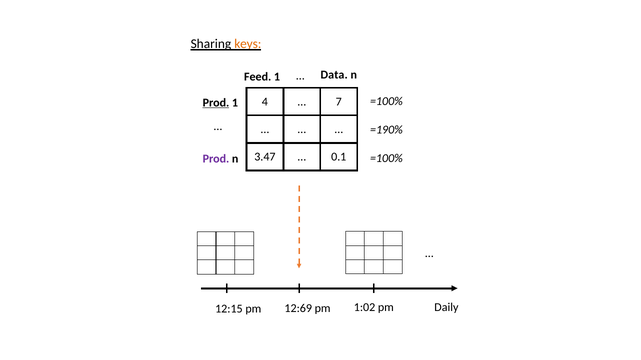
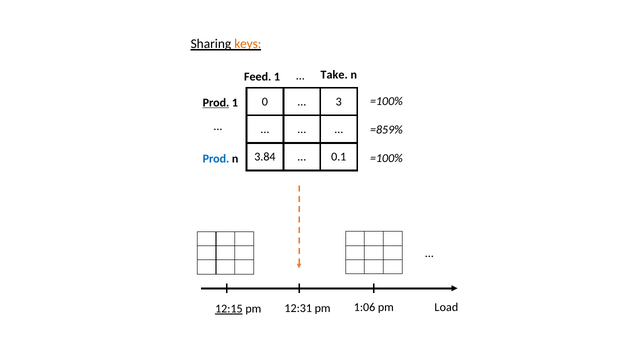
Data: Data -> Take
4: 4 -> 0
7: 7 -> 3
=190%: =190% -> =859%
3.47: 3.47 -> 3.84
Prod at (216, 159) colour: purple -> blue
Daily: Daily -> Load
12:15 underline: none -> present
12:69: 12:69 -> 12:31
1:02: 1:02 -> 1:06
